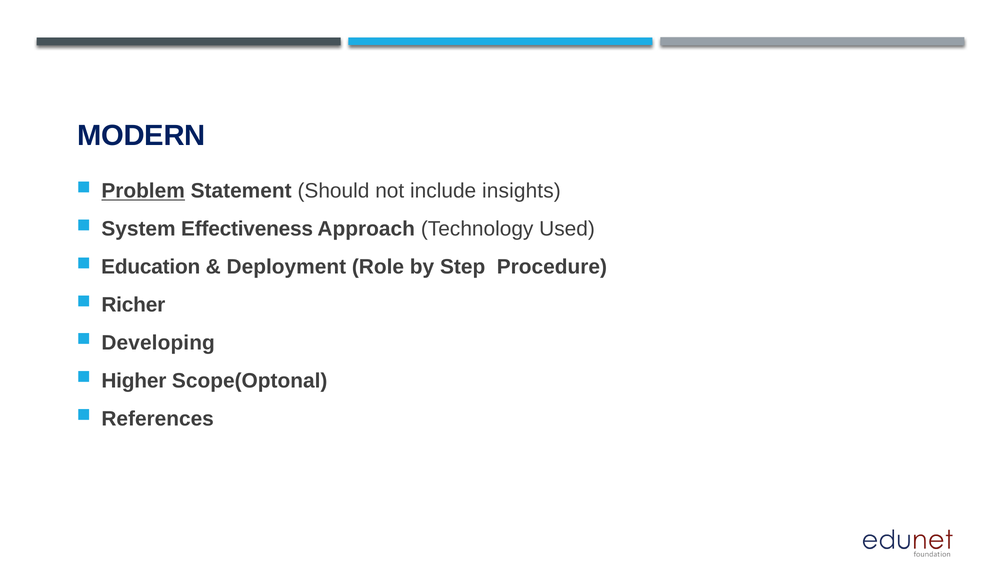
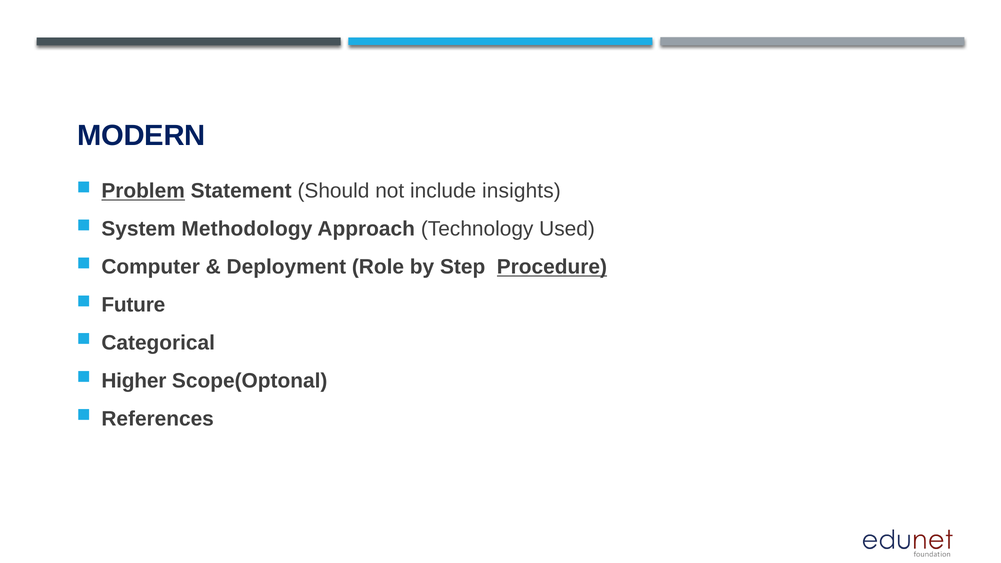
Effectiveness: Effectiveness -> Methodology
Education: Education -> Computer
Procedure underline: none -> present
Richer: Richer -> Future
Developing: Developing -> Categorical
